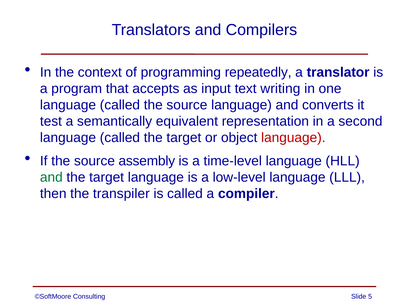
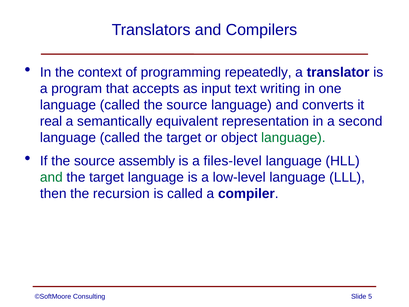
test: test -> real
language at (293, 138) colour: red -> green
time-level: time-level -> files-level
transpiler: transpiler -> recursion
